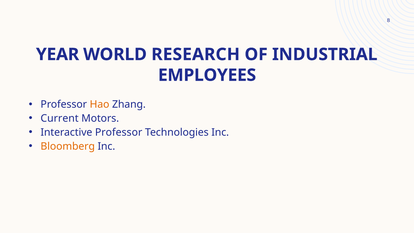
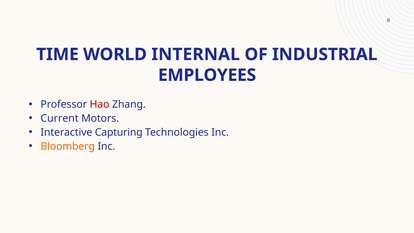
YEAR: YEAR -> TIME
RESEARCH: RESEARCH -> INTERNAL
Hao colour: orange -> red
Interactive Professor: Professor -> Capturing
